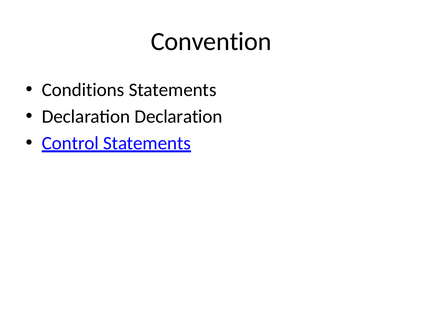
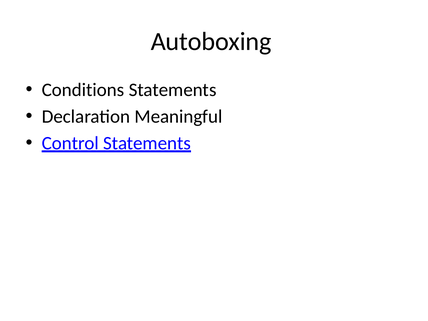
Convention: Convention -> Autoboxing
Declaration Declaration: Declaration -> Meaningful
